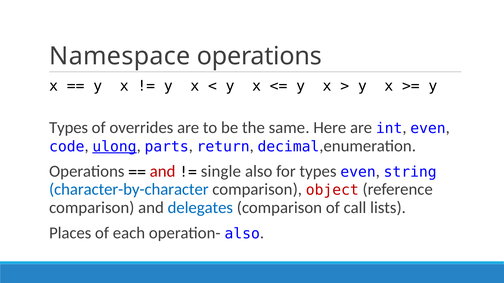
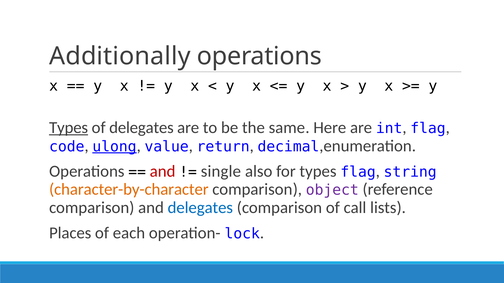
Namespace: Namespace -> Additionally
Types at (69, 128) underline: none -> present
of overrides: overrides -> delegates
even at (428, 129): even -> flag
parts: parts -> value
types even: even -> flag
character-by-character colour: blue -> orange
object colour: red -> purple
operation- also: also -> lock
